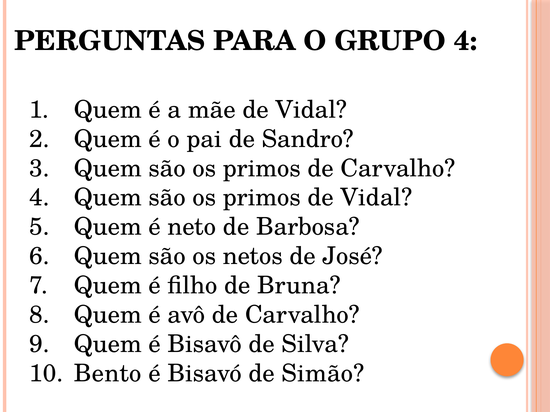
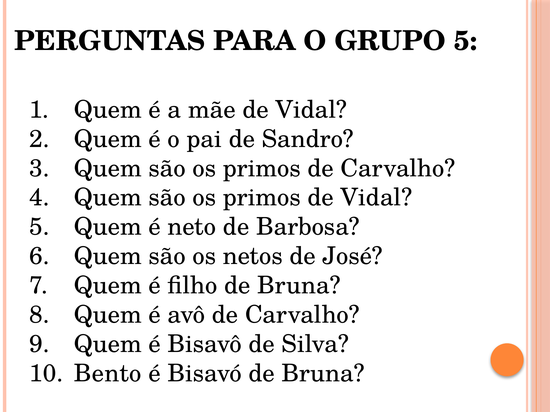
GRUPO 4: 4 -> 5
Bisavó de Simão: Simão -> Bruna
